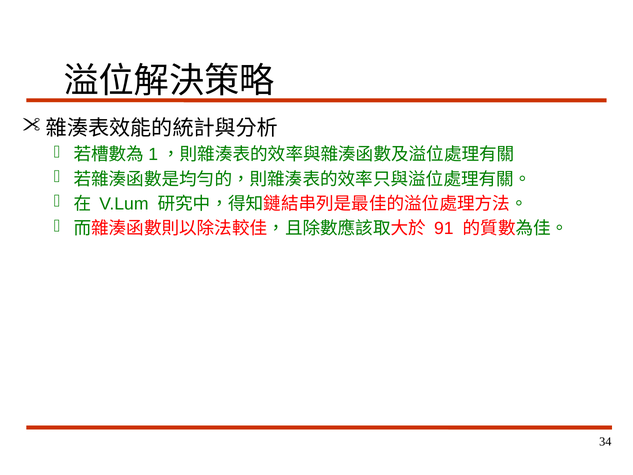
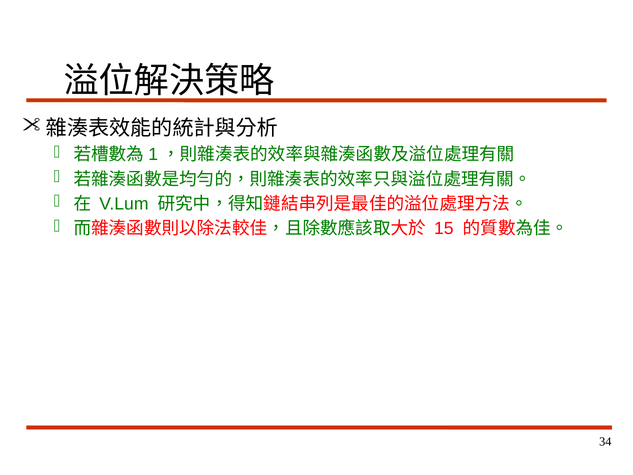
91: 91 -> 15
